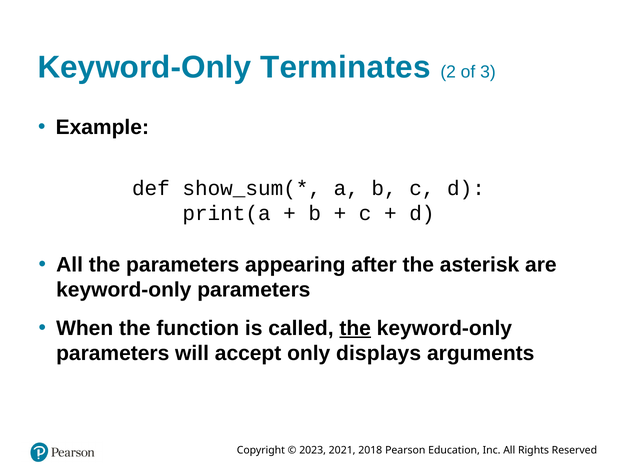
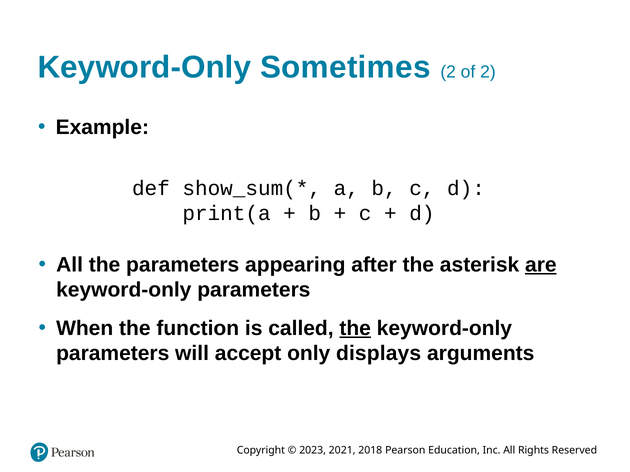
Terminates: Terminates -> Sometimes
of 3: 3 -> 2
are underline: none -> present
